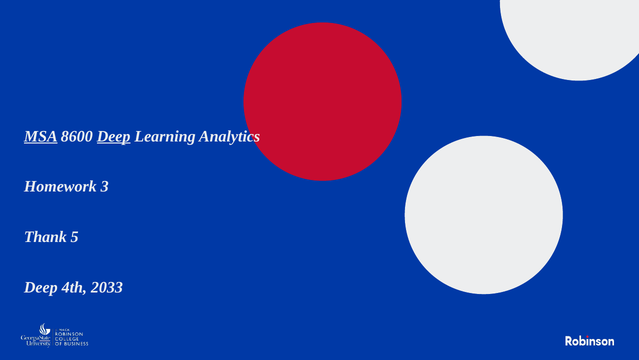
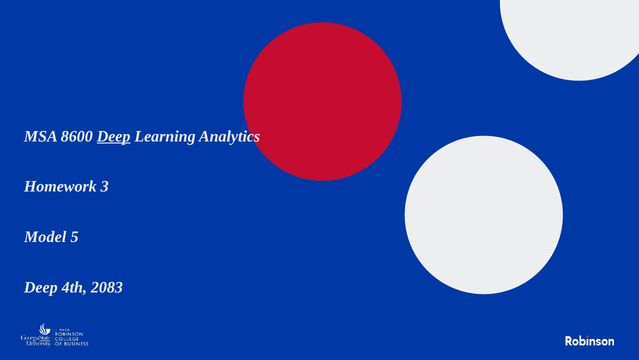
MSA underline: present -> none
Thank: Thank -> Model
2033: 2033 -> 2083
